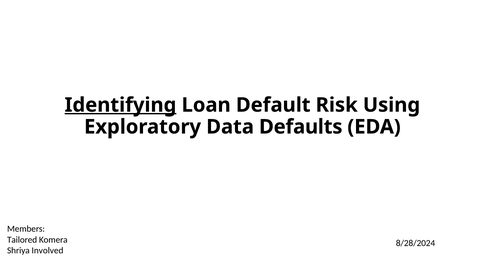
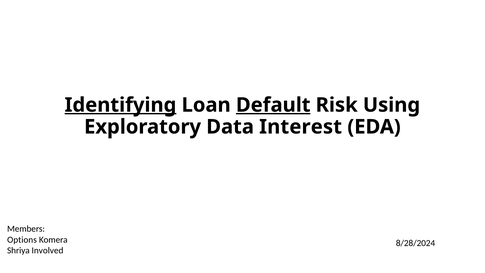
Default underline: none -> present
Defaults: Defaults -> Interest
Tailored: Tailored -> Options
